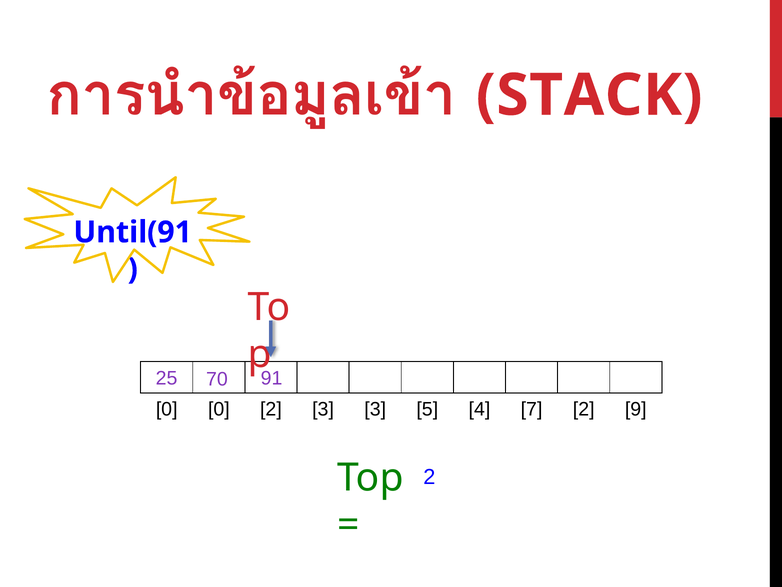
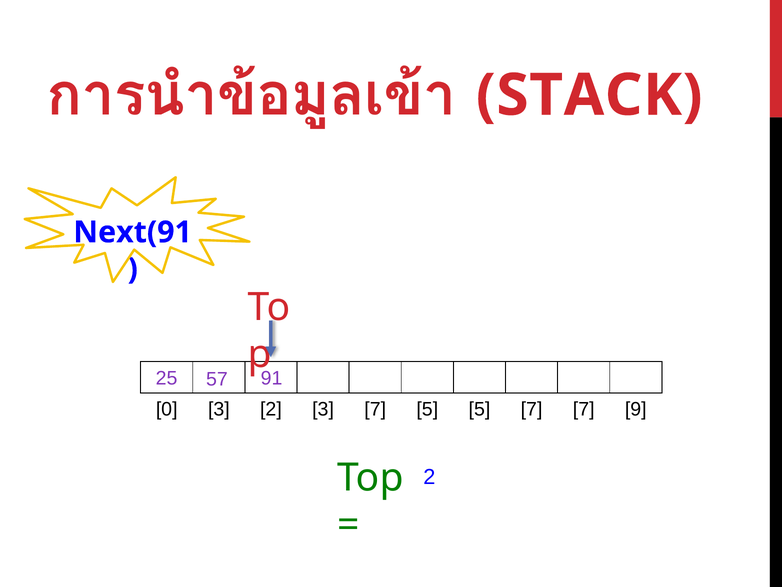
Until(91: Until(91 -> Next(91
70: 70 -> 57
0 0: 0 -> 3
3 3: 3 -> 7
5 4: 4 -> 5
7 2: 2 -> 7
